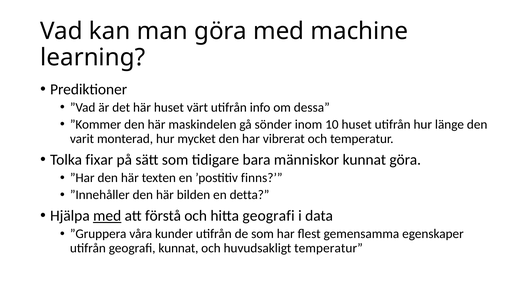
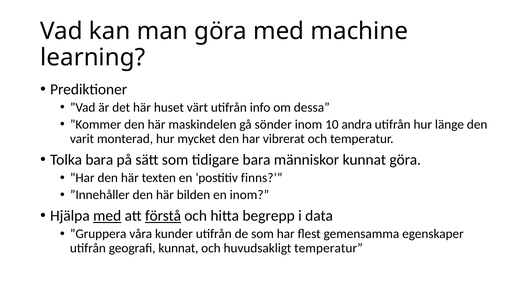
10 huset: huset -> andra
Tolka fixar: fixar -> bara
en detta: detta -> inom
förstå underline: none -> present
hitta geografi: geografi -> begrepp
